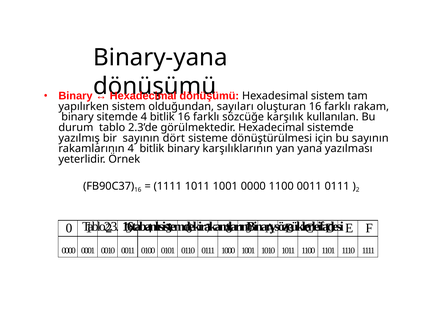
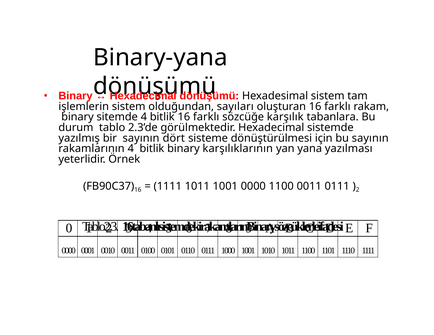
yapılırken: yapılırken -> işlemlerin
kullanılan: kullanılan -> tabanlara
